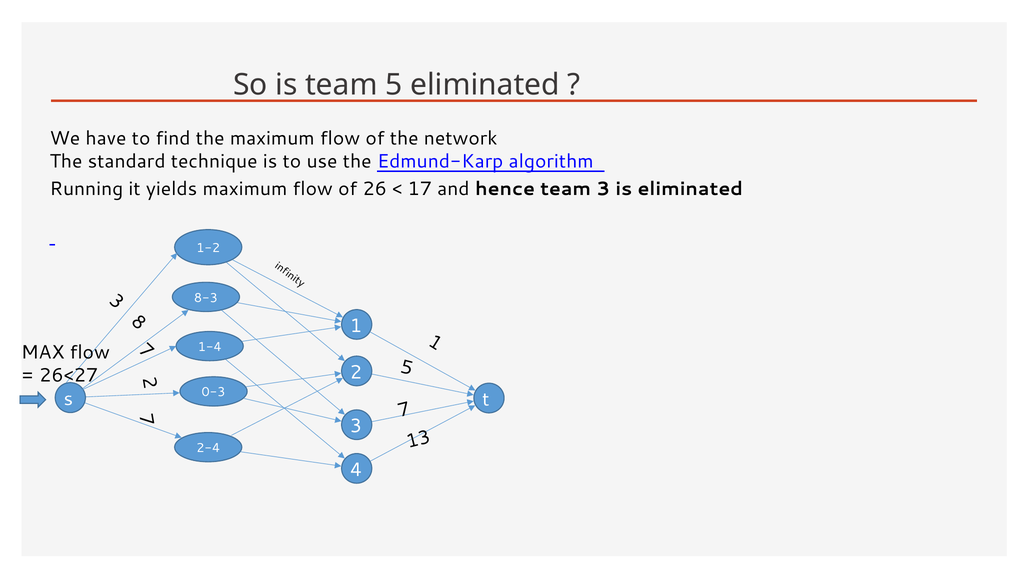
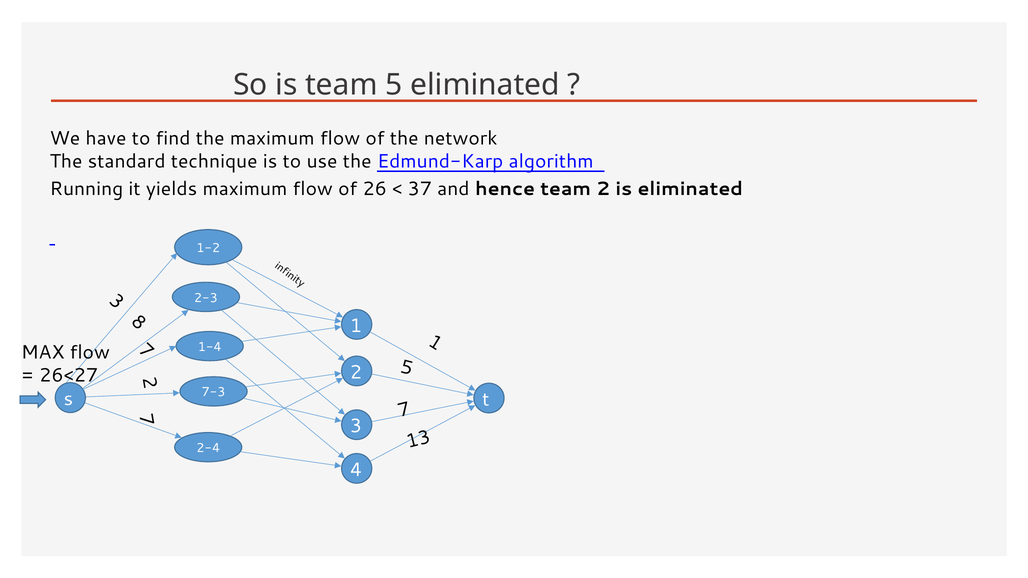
17: 17 -> 37
team 3: 3 -> 2
8-3: 8-3 -> 2-3
0-3: 0-3 -> 7-3
